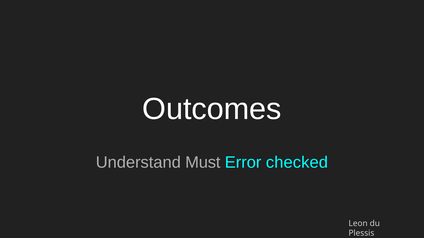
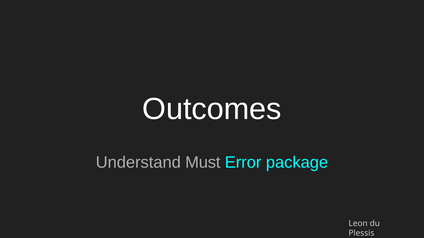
checked: checked -> package
